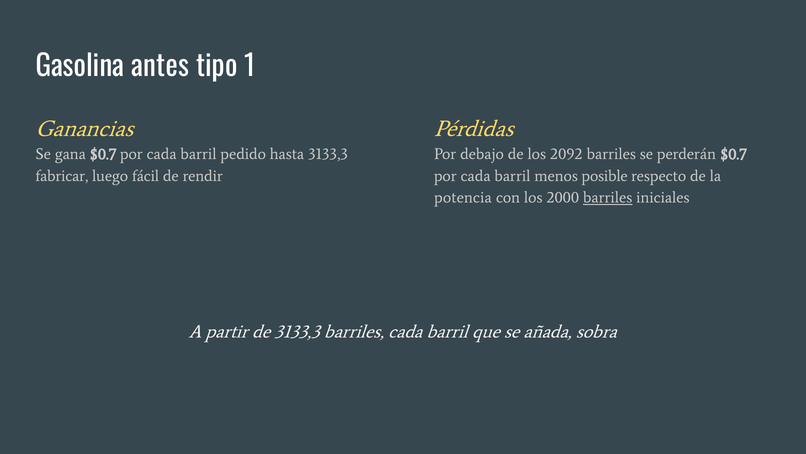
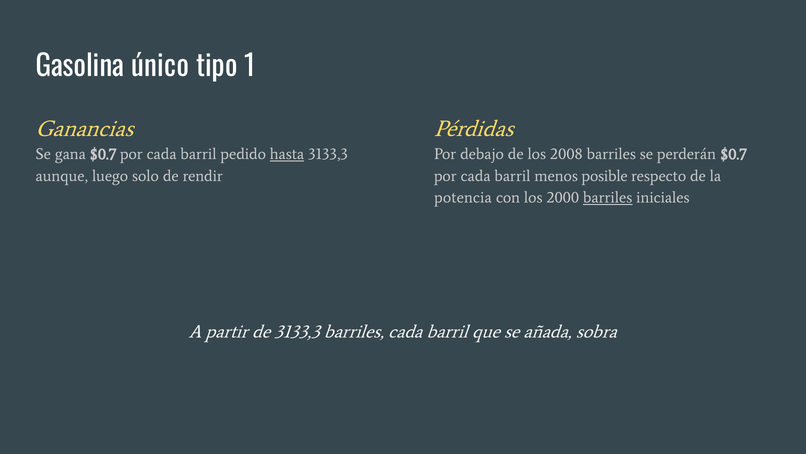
antes: antes -> único
hasta underline: none -> present
2092: 2092 -> 2008
fabricar: fabricar -> aunque
fácil: fácil -> solo
